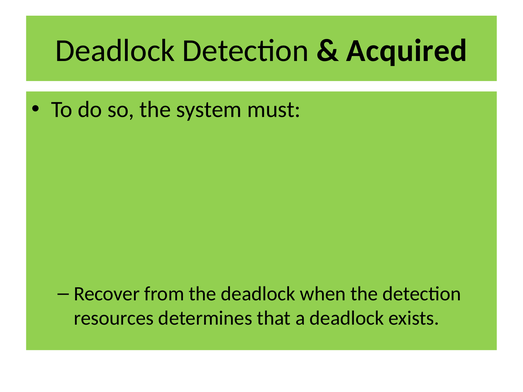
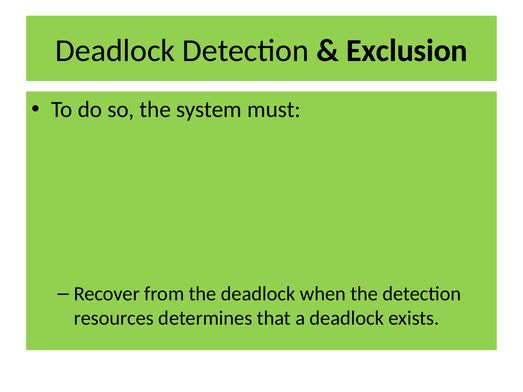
Acquired: Acquired -> Exclusion
